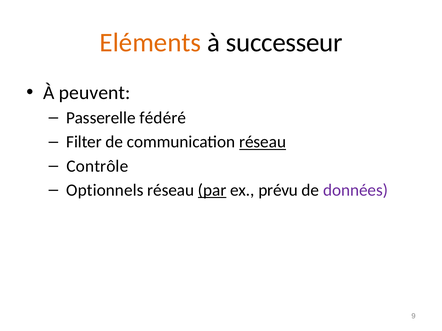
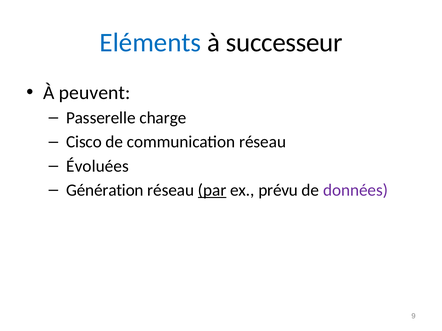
Eléments colour: orange -> blue
fédéré: fédéré -> charge
Filter: Filter -> Cisco
réseau at (263, 142) underline: present -> none
Contrôle: Contrôle -> Évoluées
Optionnels: Optionnels -> Génération
